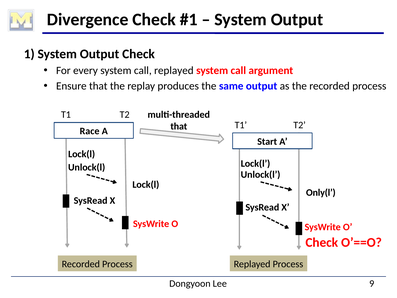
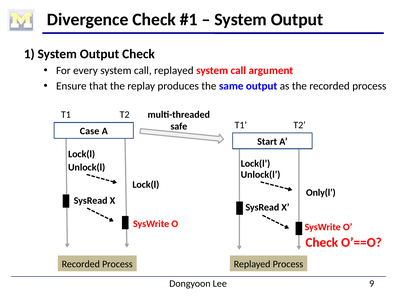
that at (179, 126): that -> safe
Race: Race -> Case
